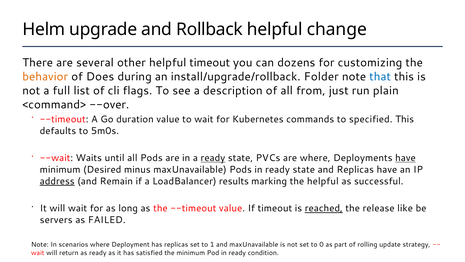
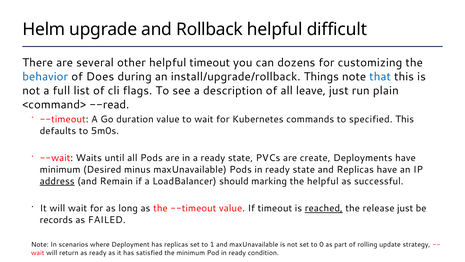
change: change -> difficult
behavior colour: orange -> blue
Folder: Folder -> Things
from: from -> leave
--over: --over -> --read
ready at (213, 158) underline: present -> none
are where: where -> create
have at (405, 158) underline: present -> none
results: results -> should
release like: like -> just
servers: servers -> records
